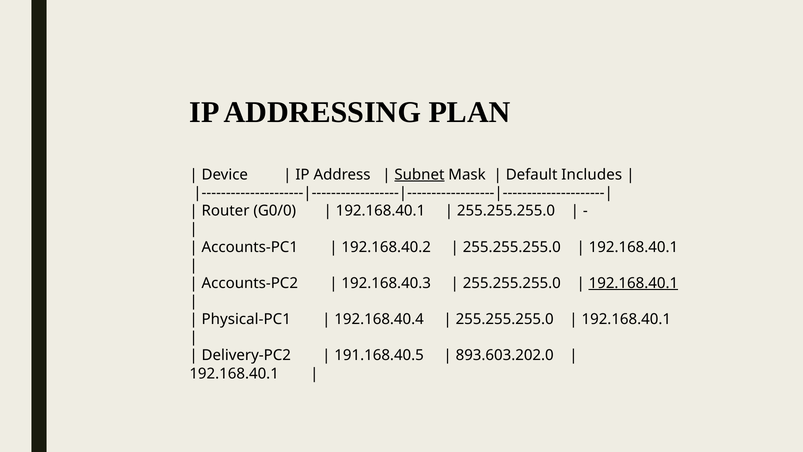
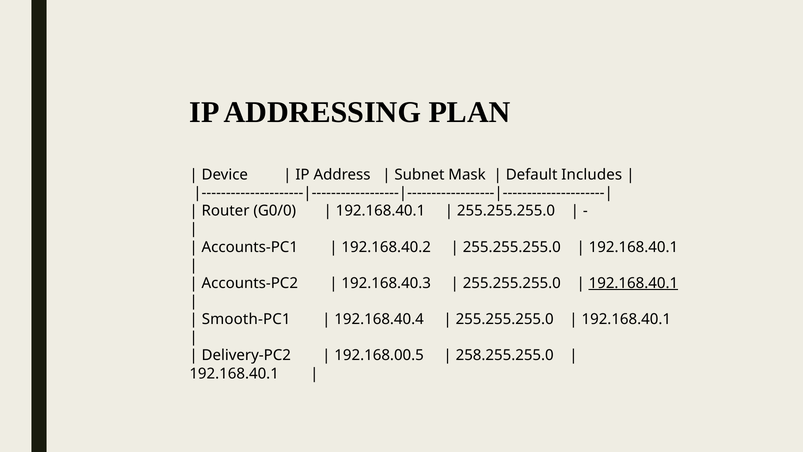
Subnet underline: present -> none
Physical-PC1: Physical-PC1 -> Smooth-PC1
191.168.40.5: 191.168.40.5 -> 192.168.00.5
893.603.202.0: 893.603.202.0 -> 258.255.255.0
